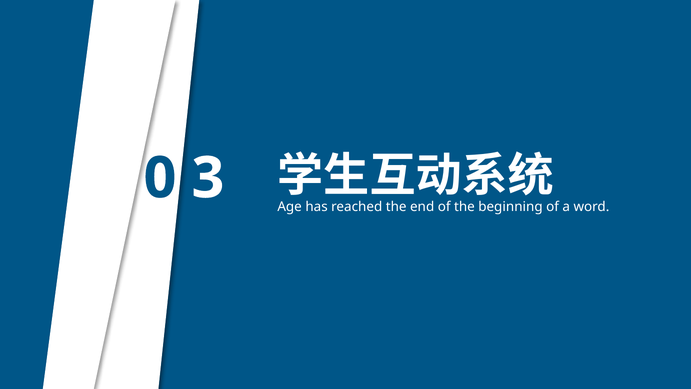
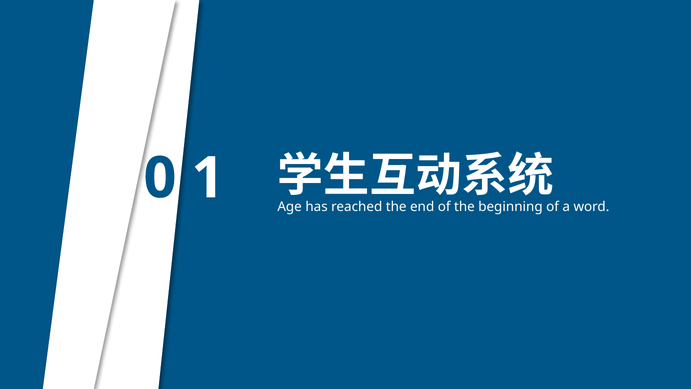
3: 3 -> 1
